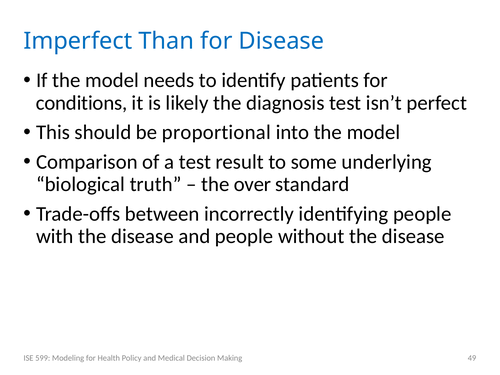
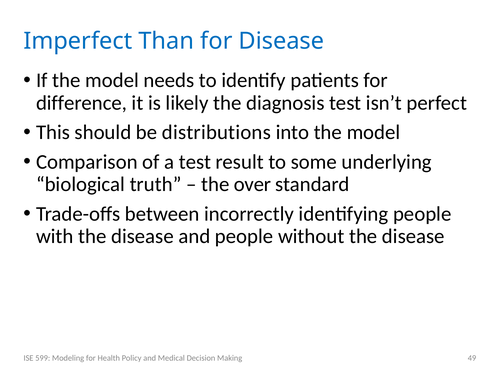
conditions: conditions -> difference
proportional: proportional -> distributions
